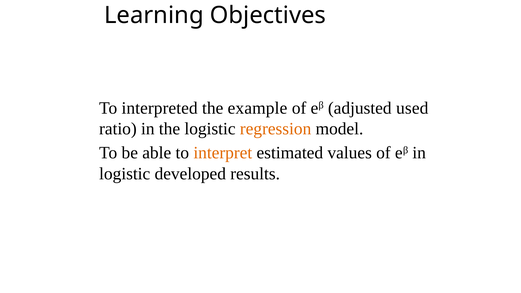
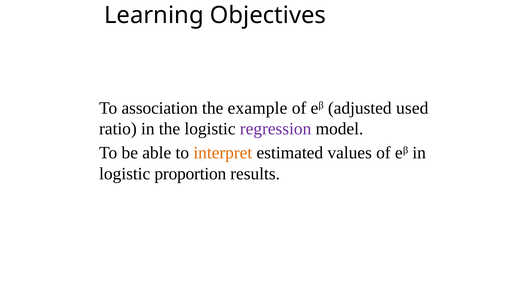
interpreted: interpreted -> association
regression colour: orange -> purple
developed: developed -> proportion
